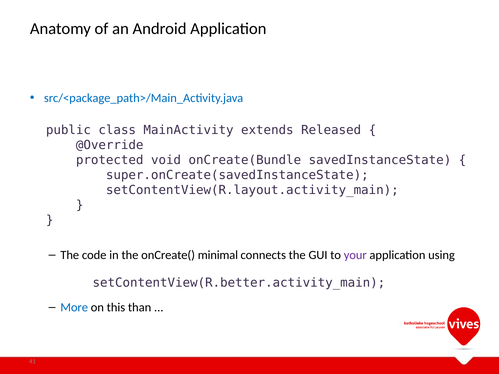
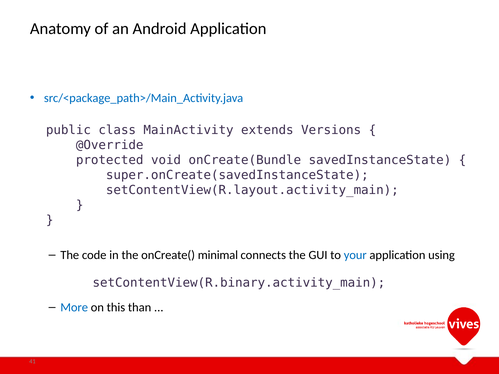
Released: Released -> Versions
your colour: purple -> blue
setContentView(R.better.activity_main: setContentView(R.better.activity_main -> setContentView(R.binary.activity_main
